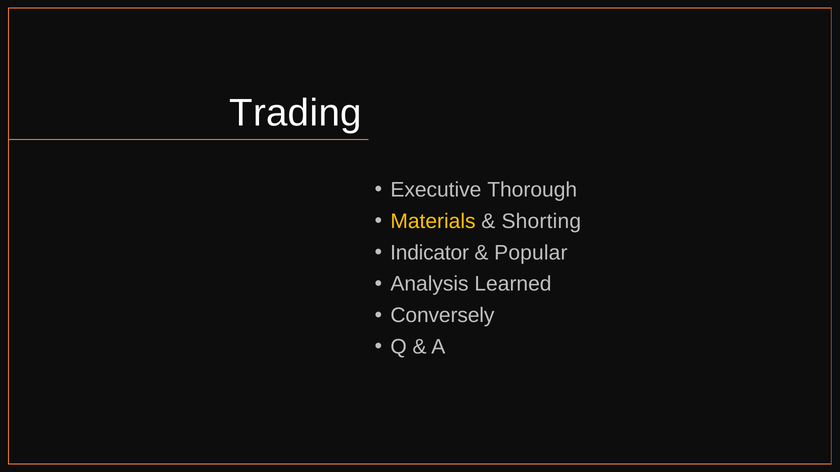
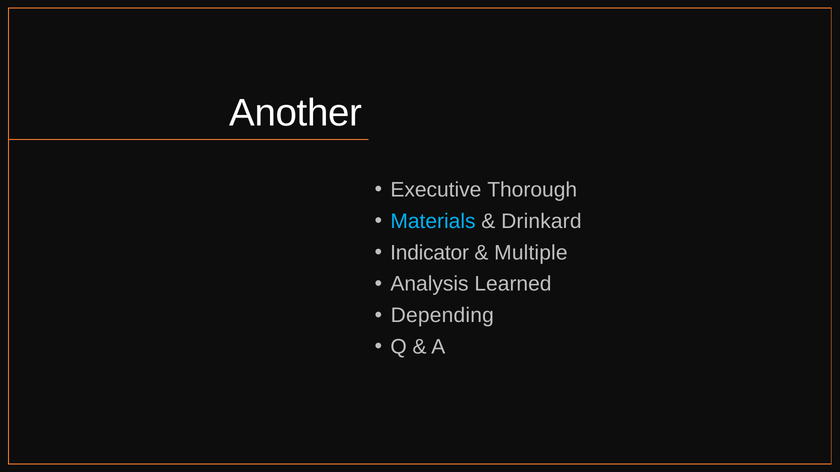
Trading: Trading -> Another
Materials colour: yellow -> light blue
Shorting: Shorting -> Drinkard
Popular: Popular -> Multiple
Conversely: Conversely -> Depending
